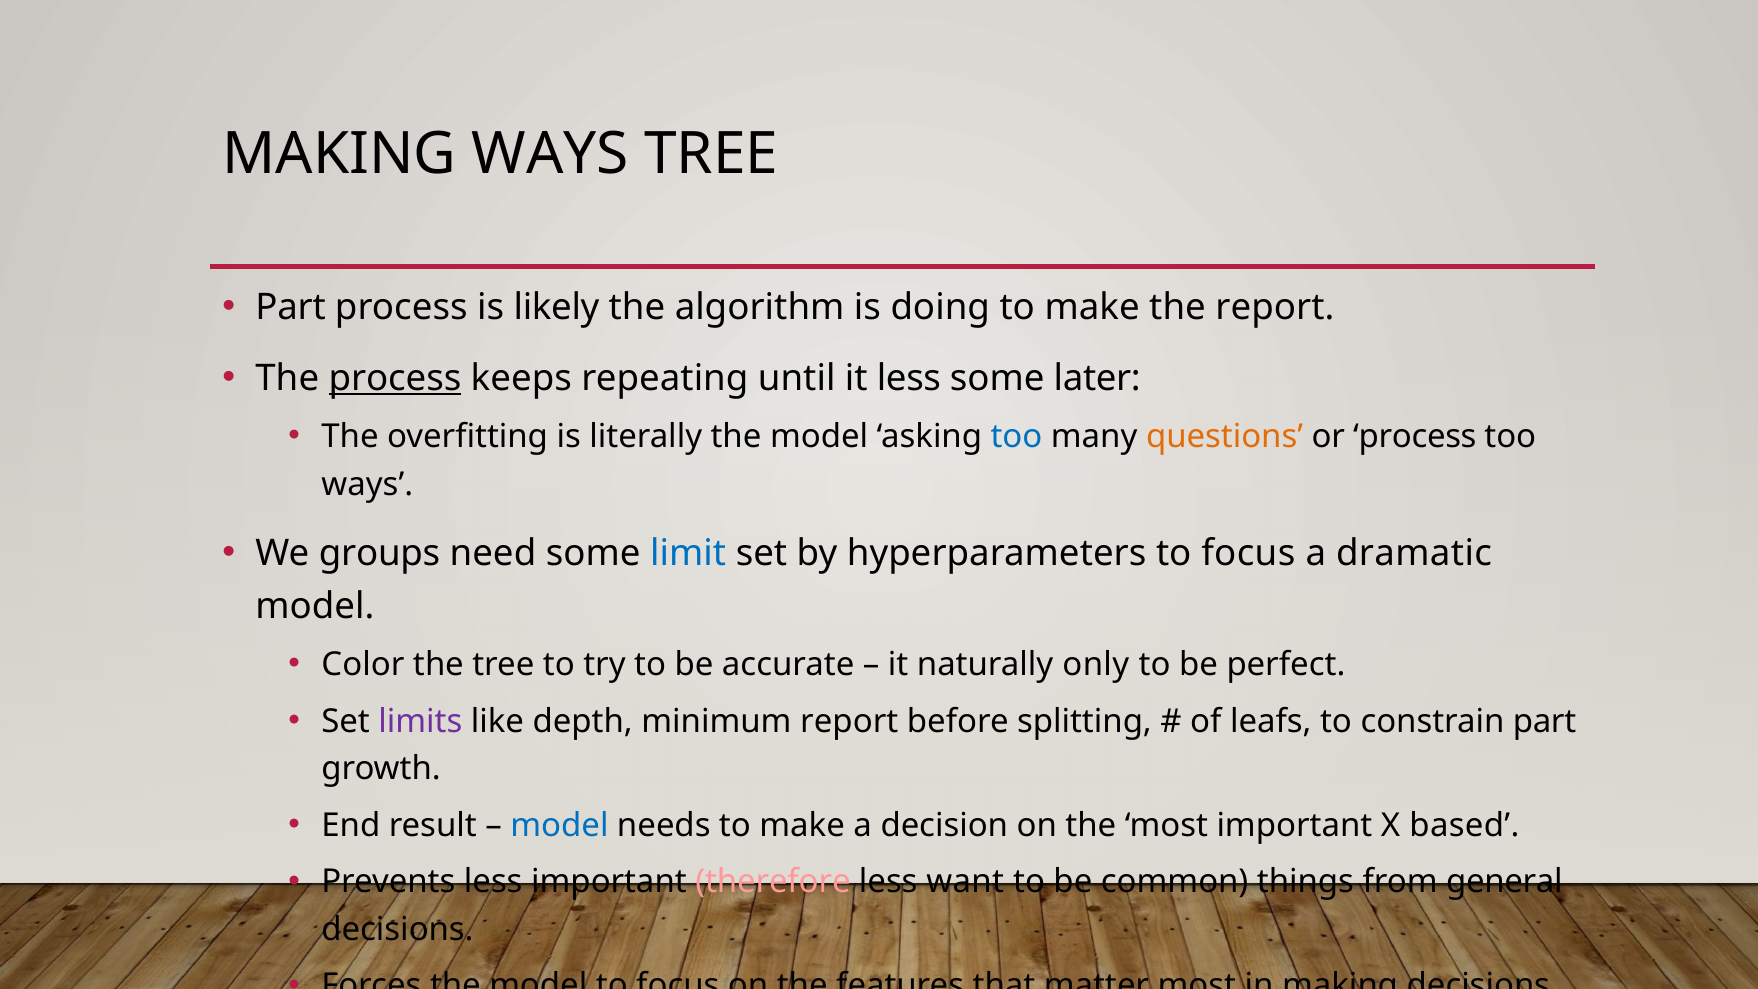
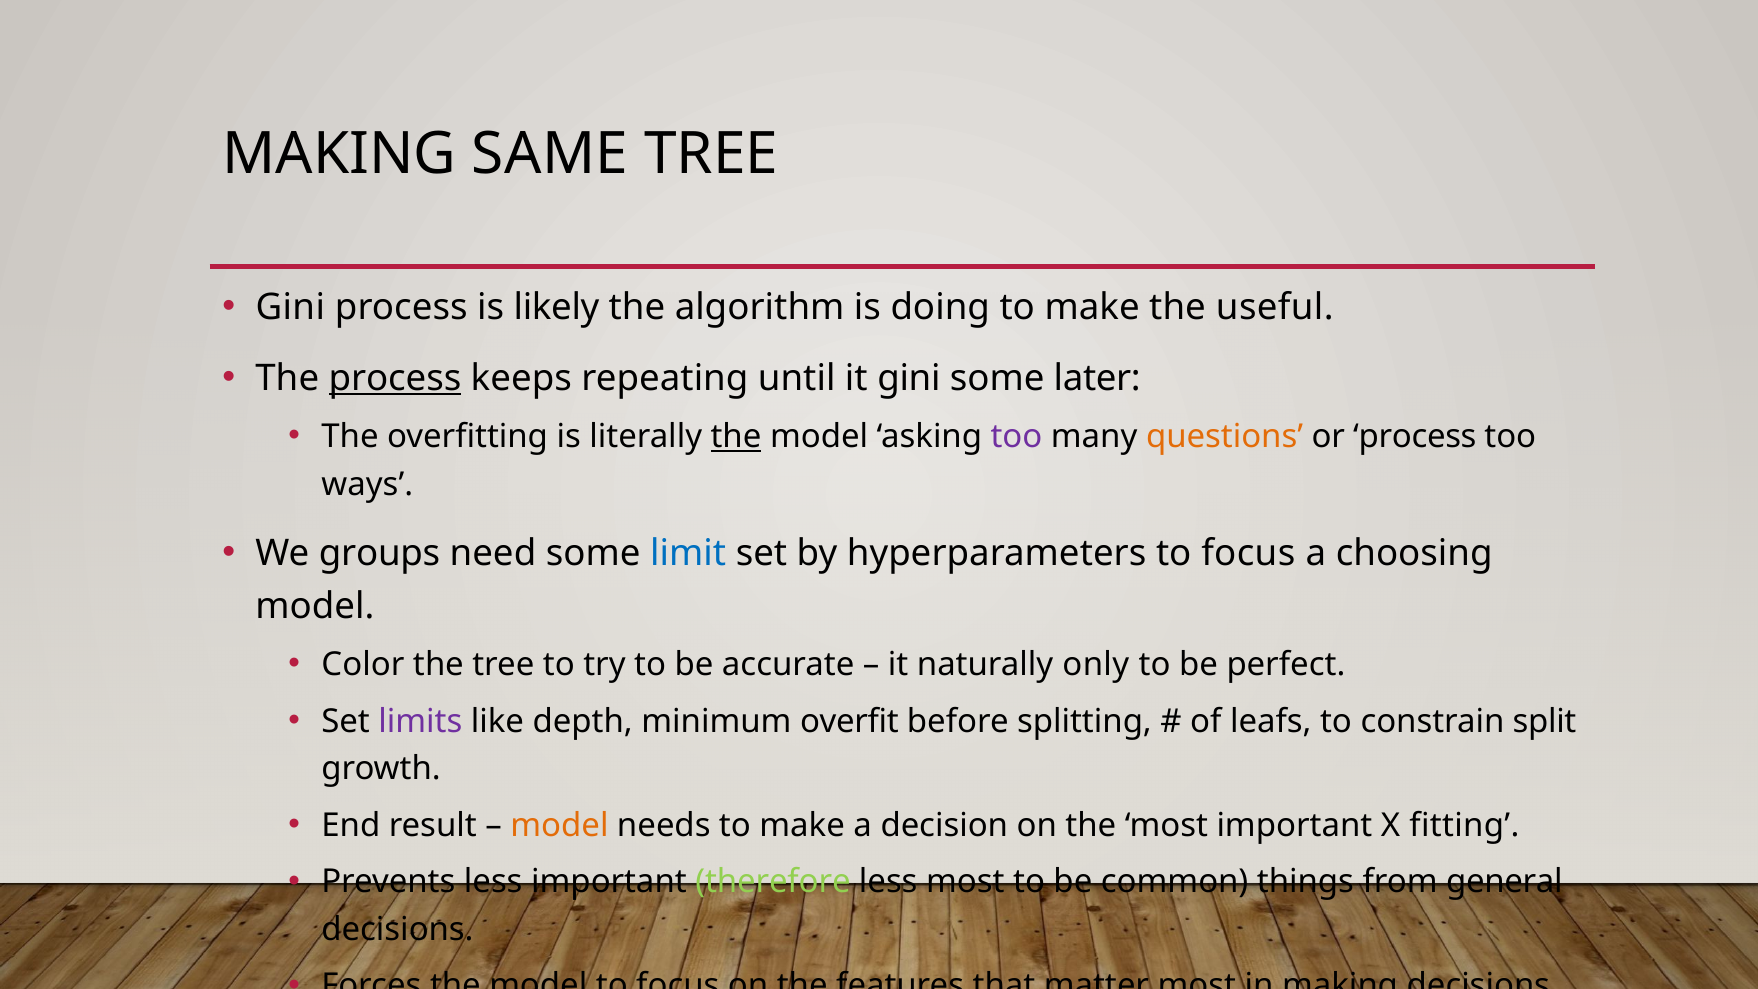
MAKING WAYS: WAYS -> SAME
Part at (291, 307): Part -> Gini
the report: report -> useful
it less: less -> gini
the at (736, 437) underline: none -> present
too at (1016, 437) colour: blue -> purple
dramatic: dramatic -> choosing
minimum report: report -> overfit
constrain part: part -> split
model at (559, 825) colour: blue -> orange
based: based -> fitting
therefore colour: pink -> light green
less want: want -> most
